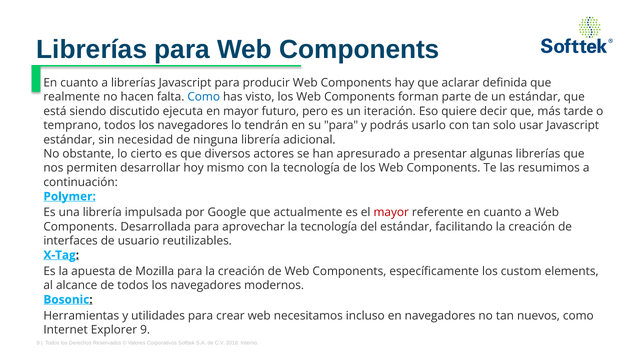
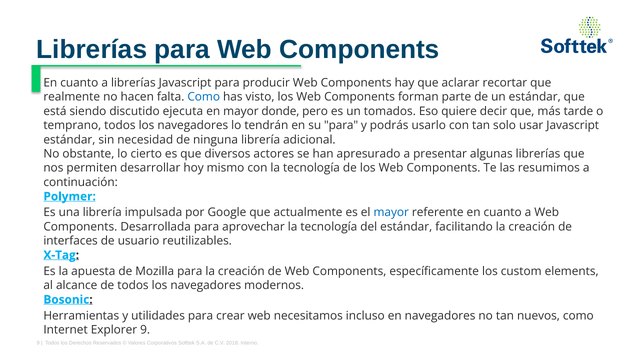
definida: definida -> recortar
futuro: futuro -> donde
iteración: iteración -> tomados
mayor at (391, 212) colour: red -> blue
